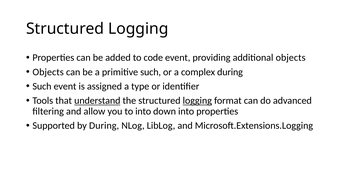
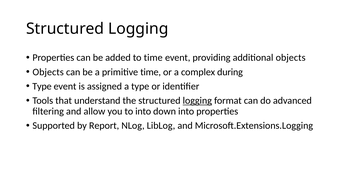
to code: code -> time
primitive such: such -> time
Such at (42, 87): Such -> Type
understand underline: present -> none
by During: During -> Report
